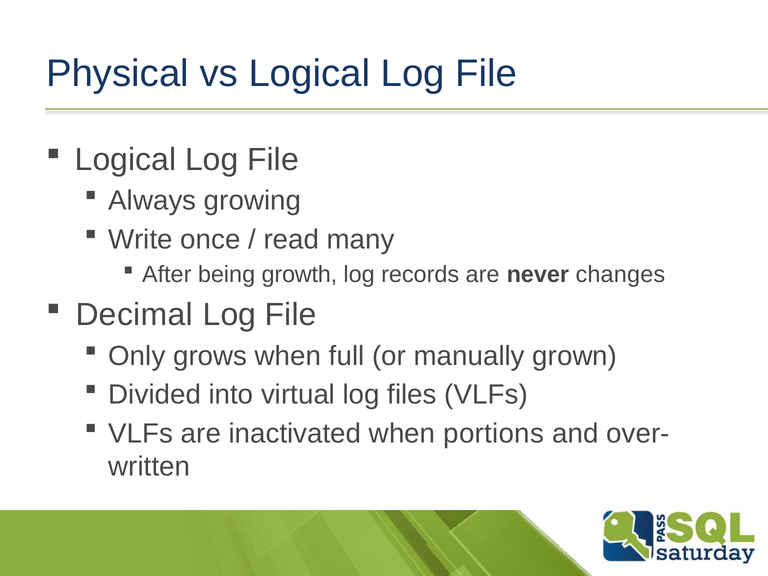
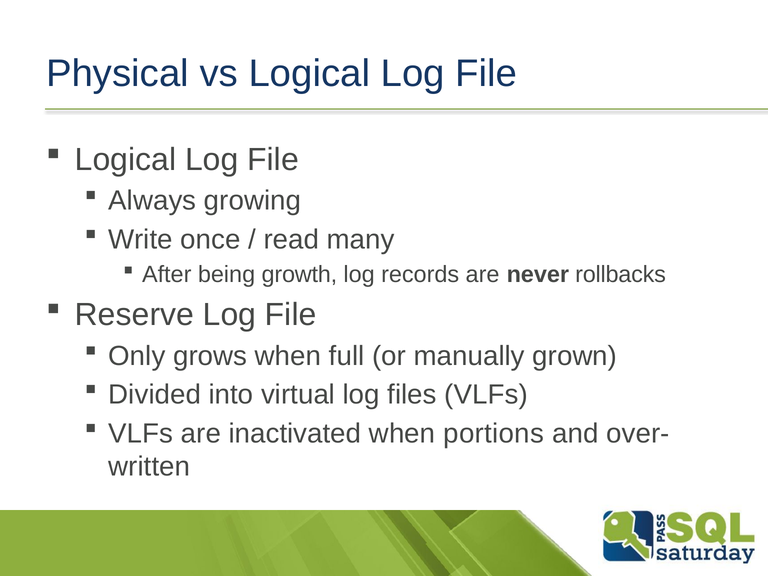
changes: changes -> rollbacks
Decimal: Decimal -> Reserve
